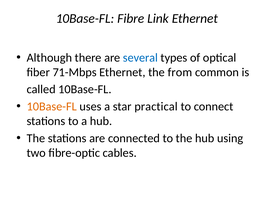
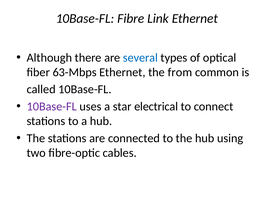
71-Mbps: 71-Mbps -> 63-Mbps
10Base-FL at (52, 106) colour: orange -> purple
practical: practical -> electrical
